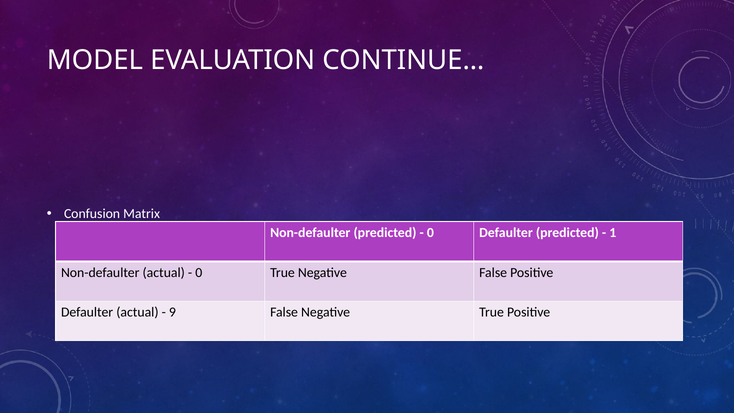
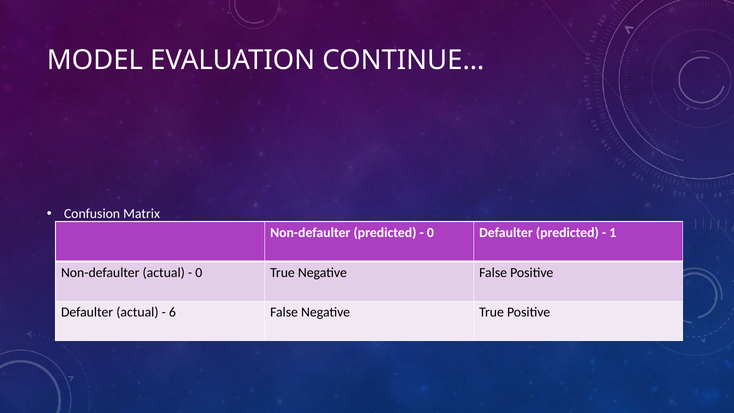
9: 9 -> 6
